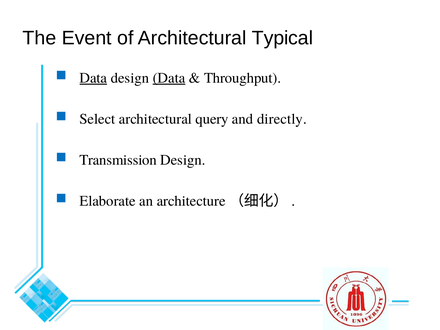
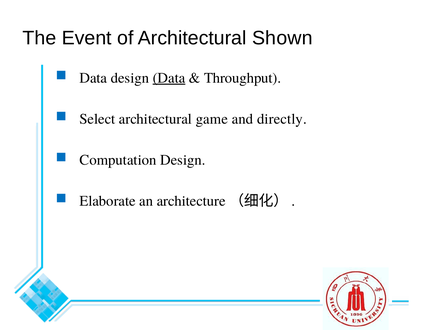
Typical: Typical -> Shown
Data at (93, 78) underline: present -> none
query: query -> game
Transmission: Transmission -> Computation
